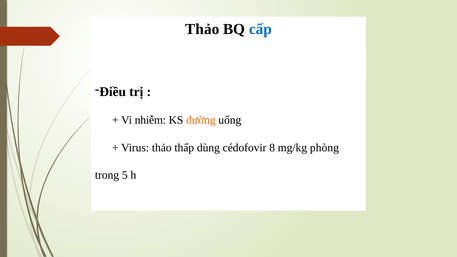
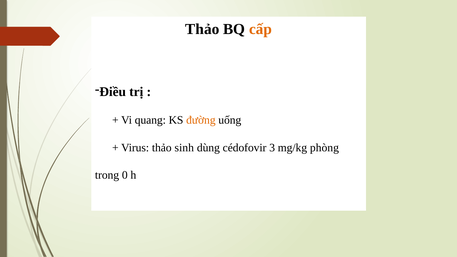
cấp colour: blue -> orange
nhiễm: nhiễm -> quang
thấp: thấp -> sinh
8: 8 -> 3
5: 5 -> 0
